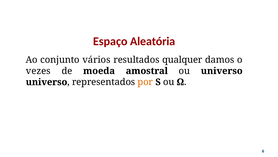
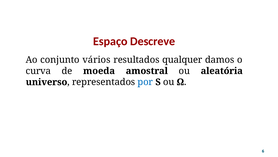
Aleatória: Aleatória -> Descreve
vezes: vezes -> curva
ou universo: universo -> aleatória
por colour: orange -> blue
